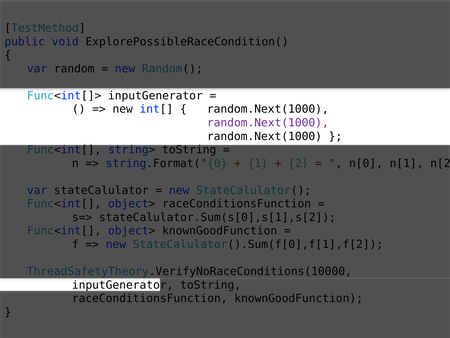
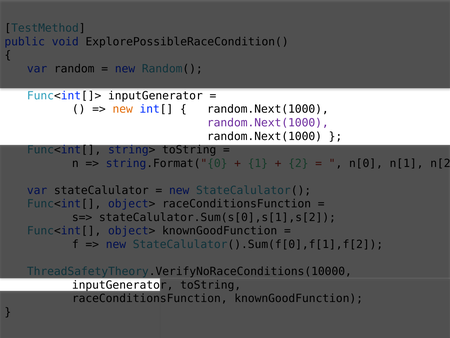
new at (123, 109) colour: black -> orange
